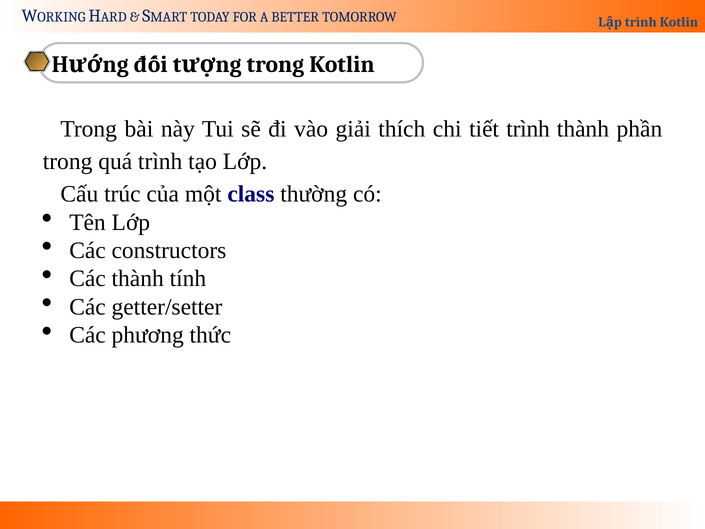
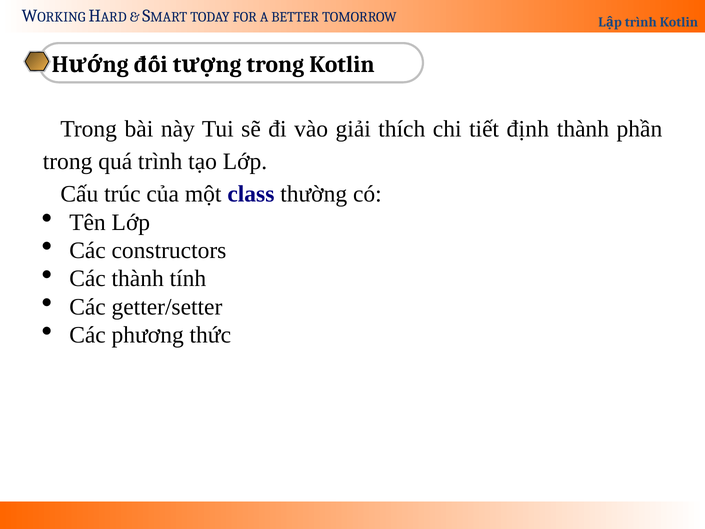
tiết trình: trình -> định
